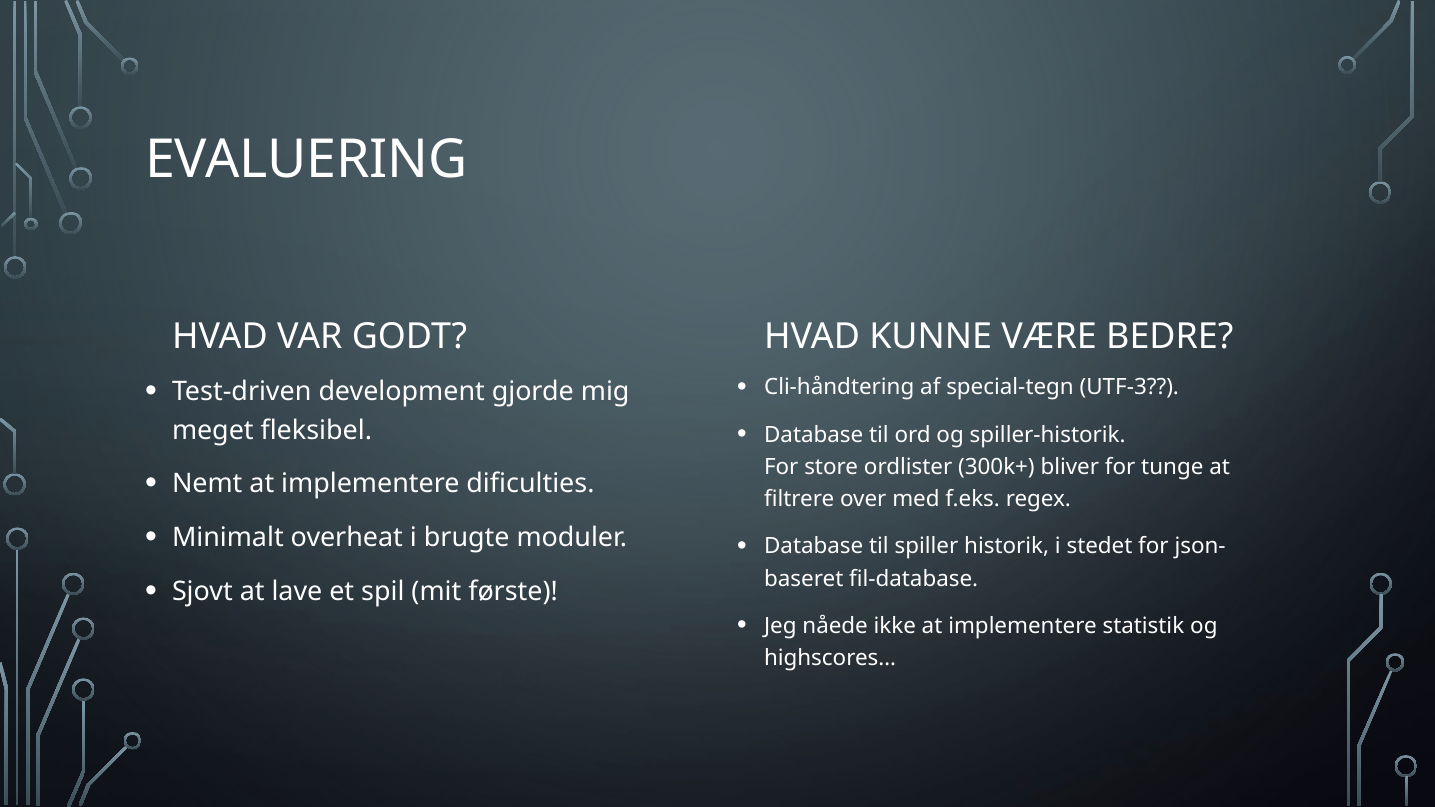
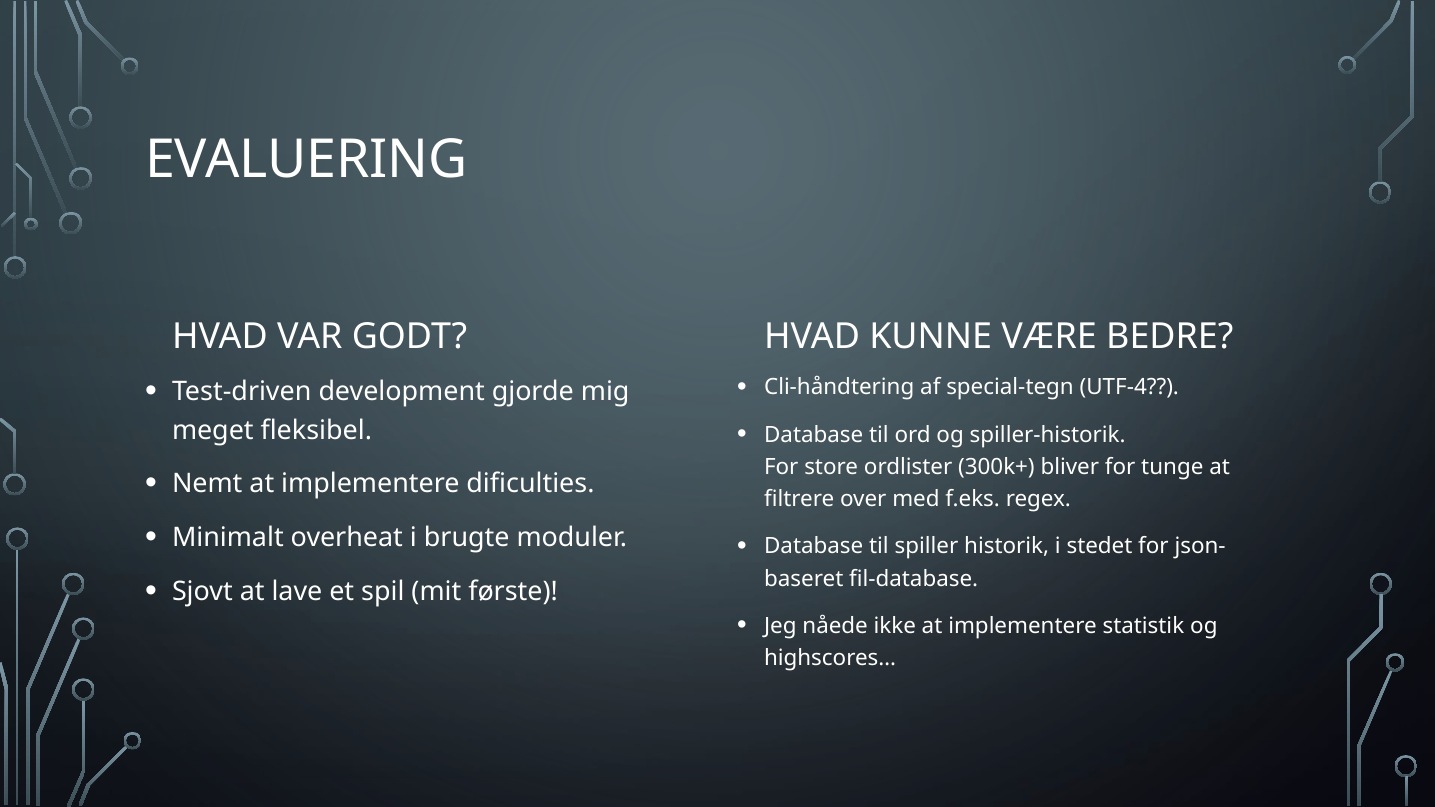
UTF-3: UTF-3 -> UTF-4
